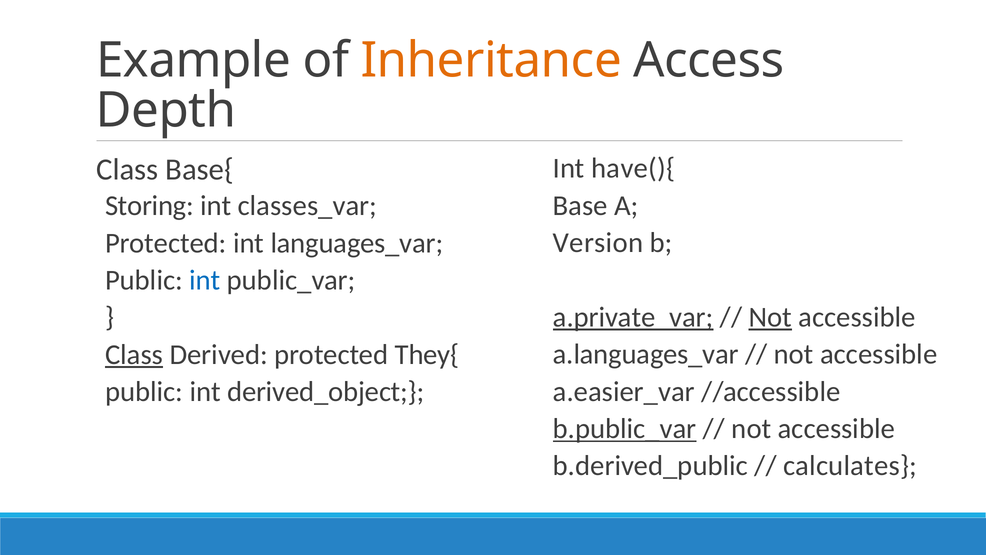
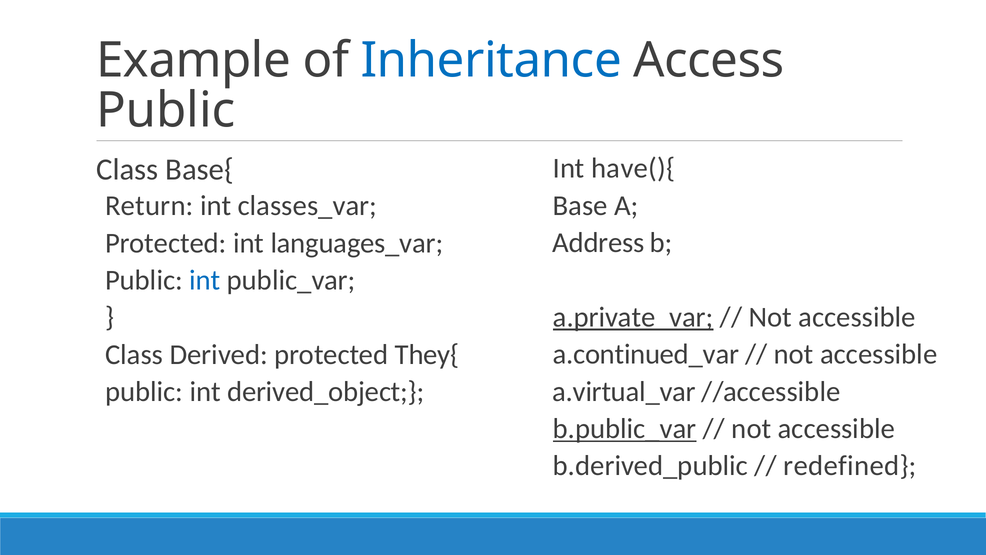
Inheritance colour: orange -> blue
Depth at (166, 110): Depth -> Public
Storing: Storing -> Return
Version: Version -> Address
Not at (770, 317) underline: present -> none
a.languages_var: a.languages_var -> a.continued_var
Class at (134, 354) underline: present -> none
a.easier_var: a.easier_var -> a.virtual_var
calculates: calculates -> redefined
